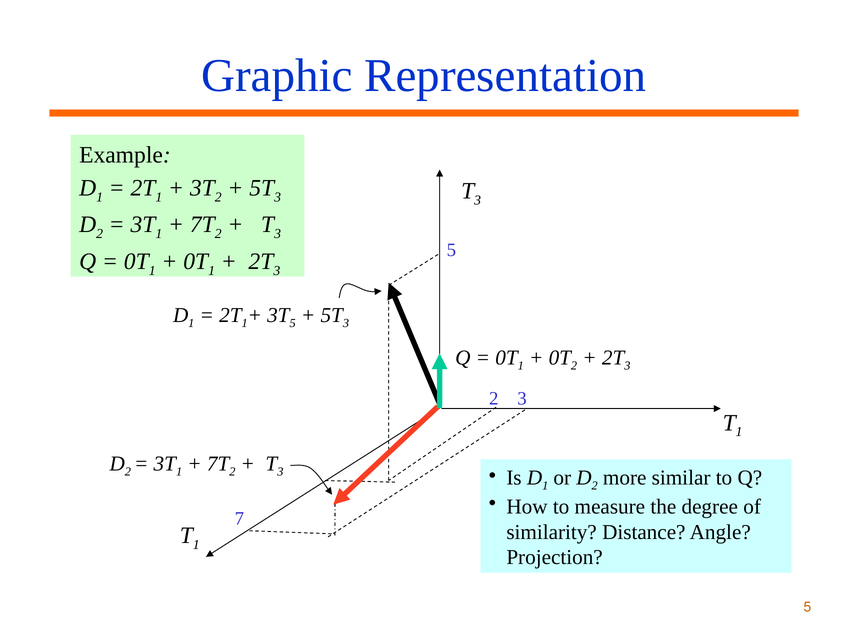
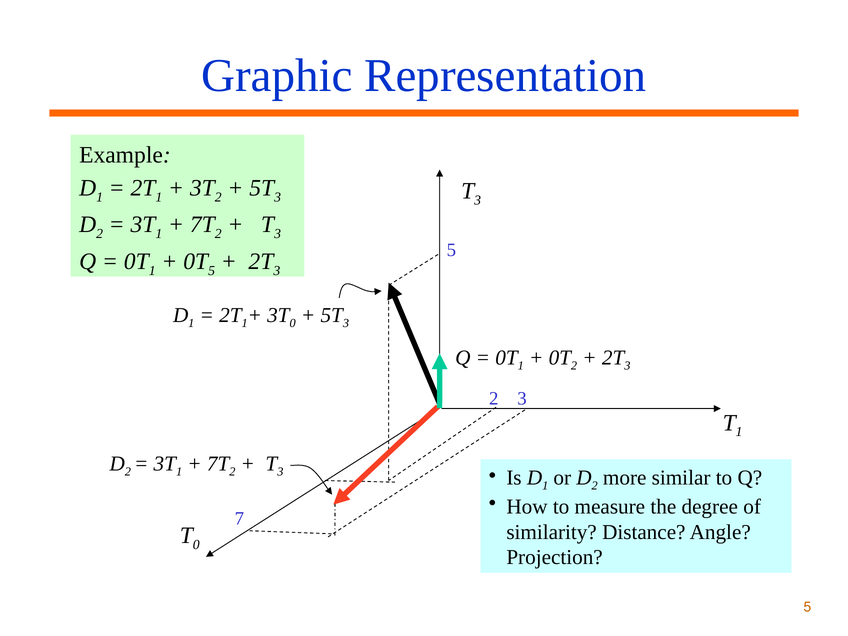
1 at (212, 271): 1 -> 5
5 at (293, 323): 5 -> 0
1 at (196, 545): 1 -> 0
